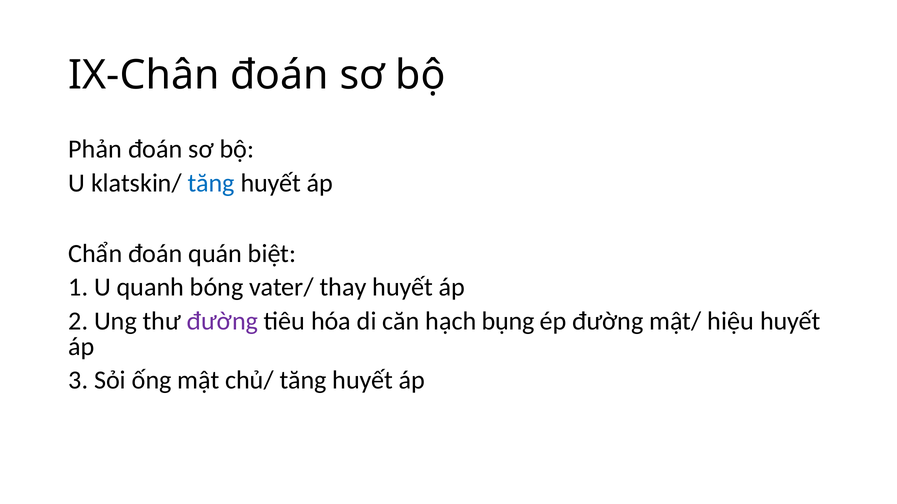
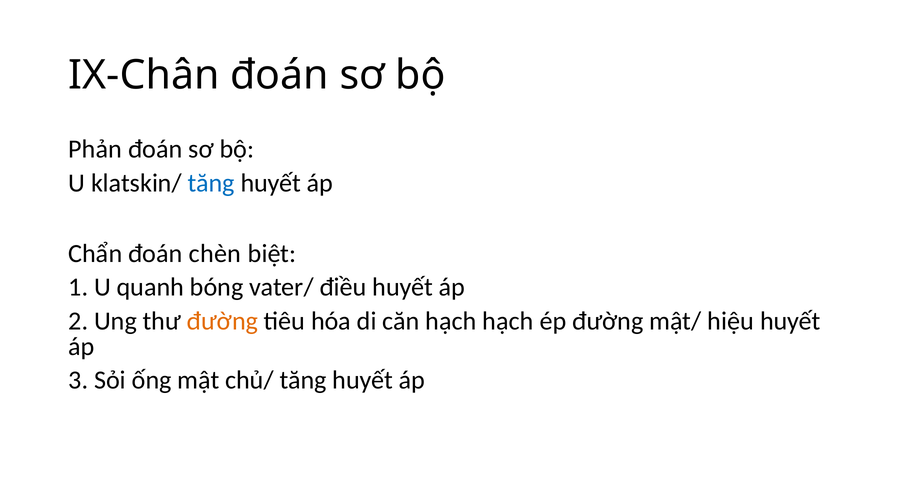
quán: quán -> chèn
thay: thay -> điều
đường at (222, 321) colour: purple -> orange
hạch bụng: bụng -> hạch
